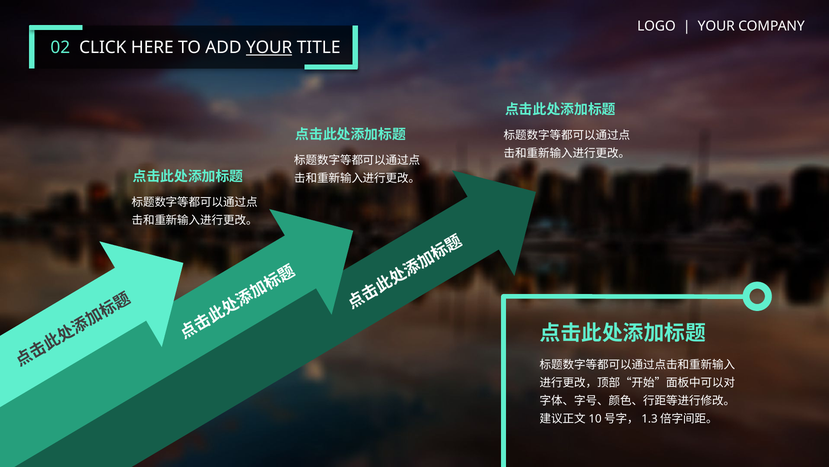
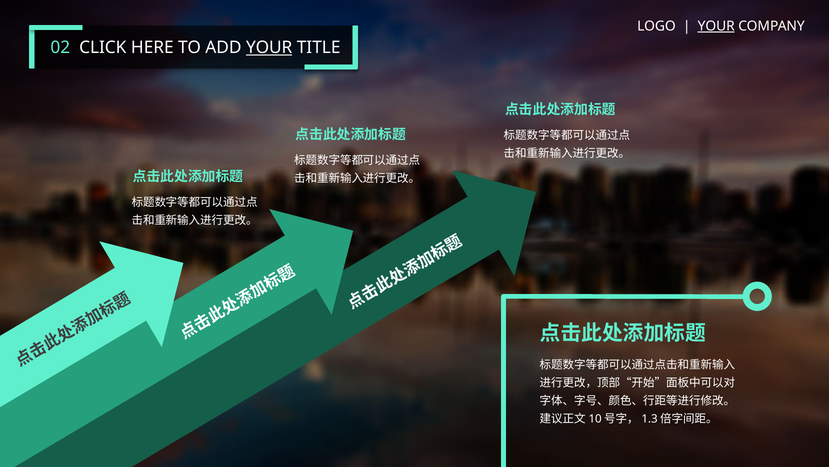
YOUR at (716, 26) underline: none -> present
